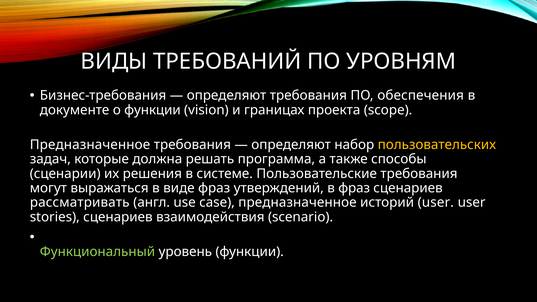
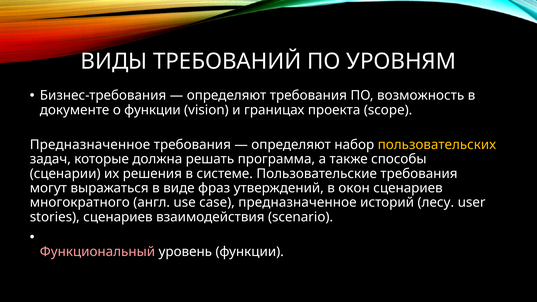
обеспечения: обеспечения -> возможность
в фраз: фраз -> окон
рассматривать: рассматривать -> многократного
историй user: user -> лесу
Функциональный colour: light green -> pink
